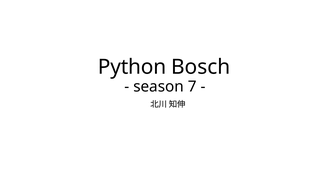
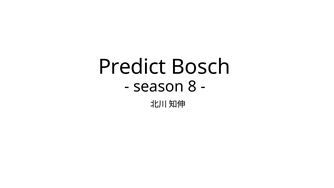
Python: Python -> Predict
7: 7 -> 8
